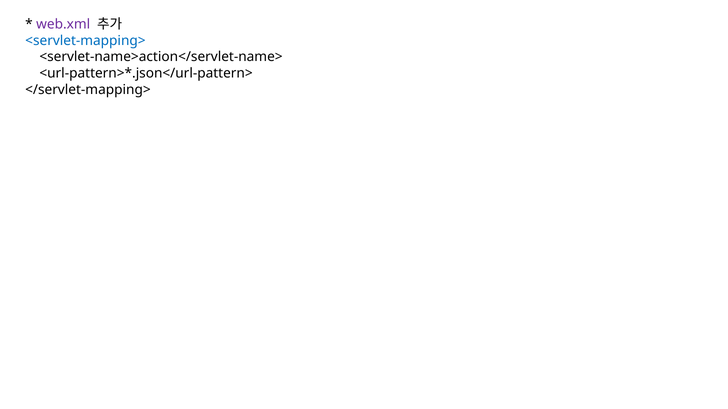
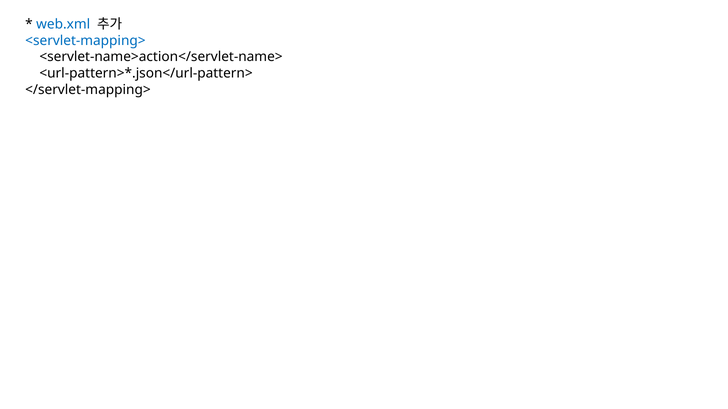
web.xml colour: purple -> blue
